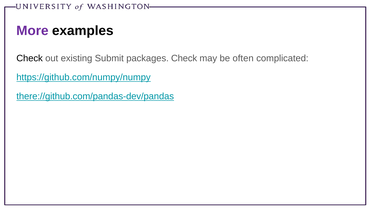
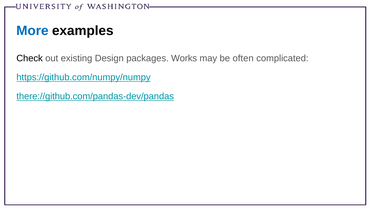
More colour: purple -> blue
Submit: Submit -> Design
packages Check: Check -> Works
